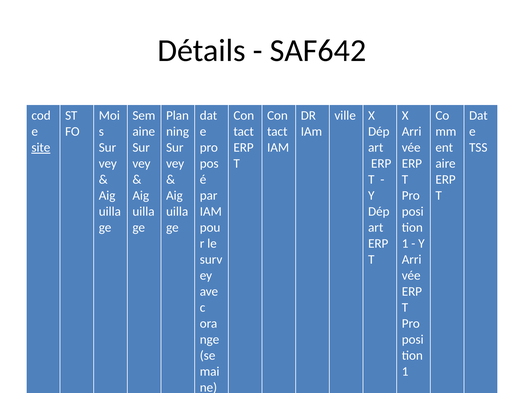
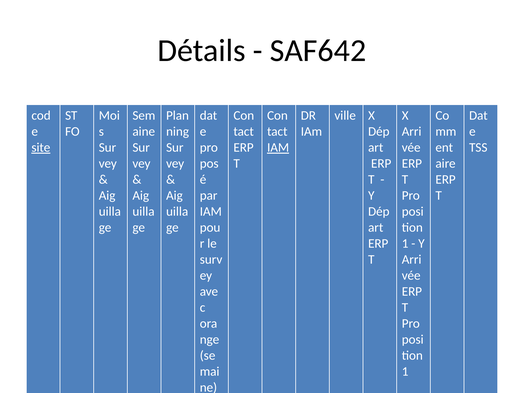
IAM at (278, 148) underline: none -> present
